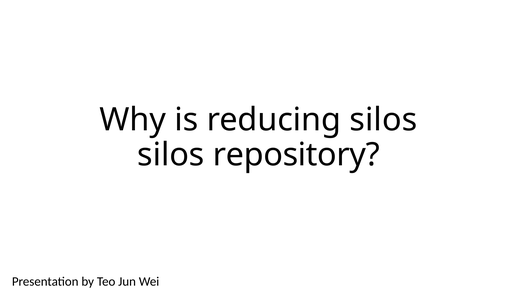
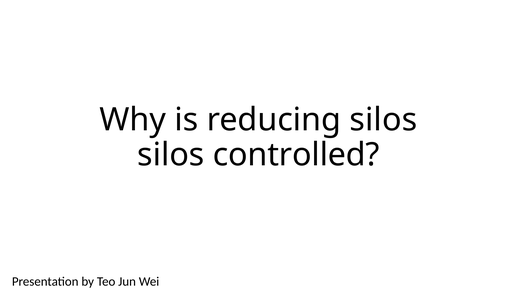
repository: repository -> controlled
